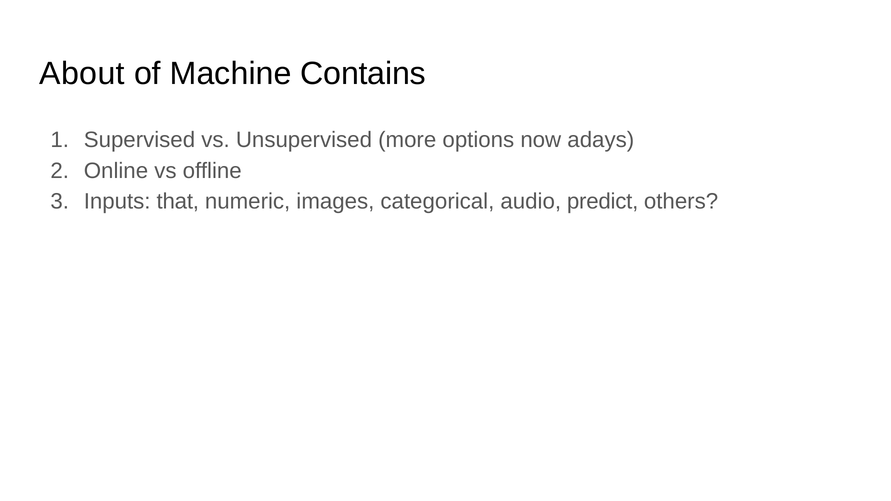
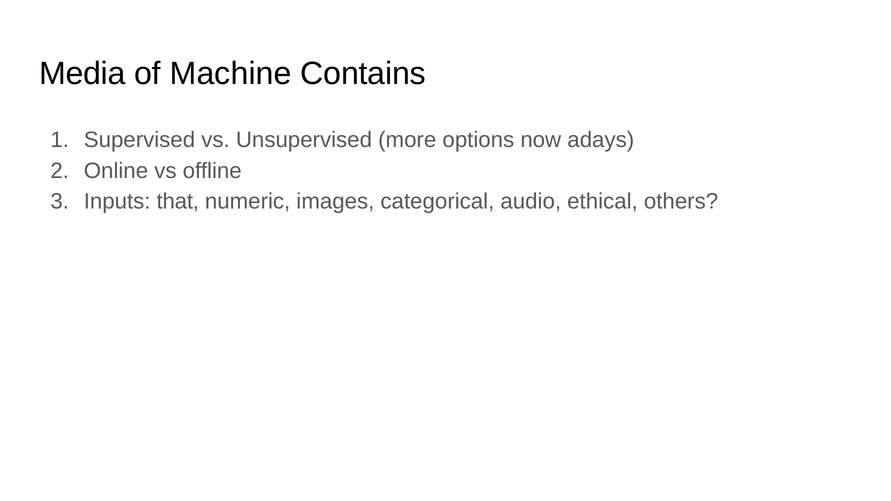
About: About -> Media
predict: predict -> ethical
